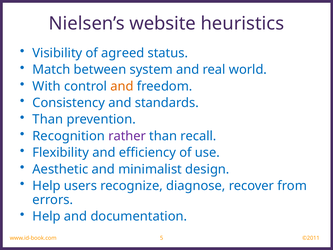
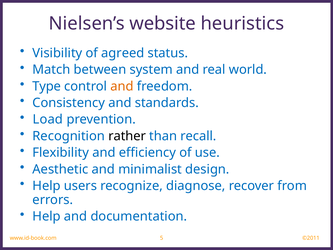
With: With -> Type
Than at (48, 119): Than -> Load
rather colour: purple -> black
